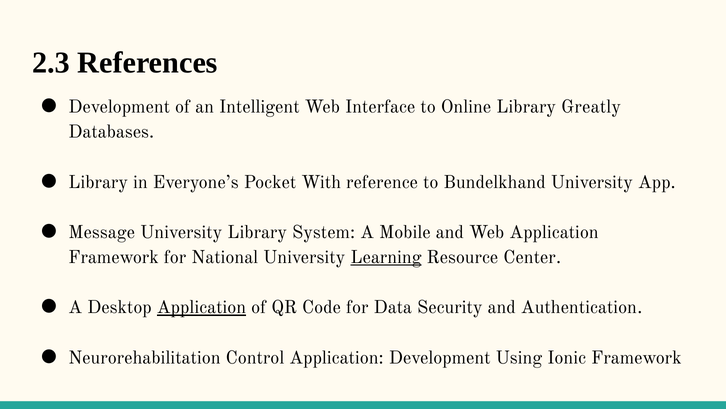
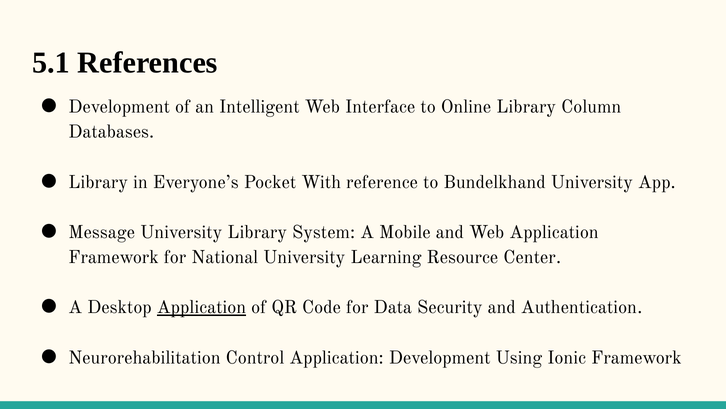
2.3: 2.3 -> 5.1
Greatly: Greatly -> Column
Learning underline: present -> none
